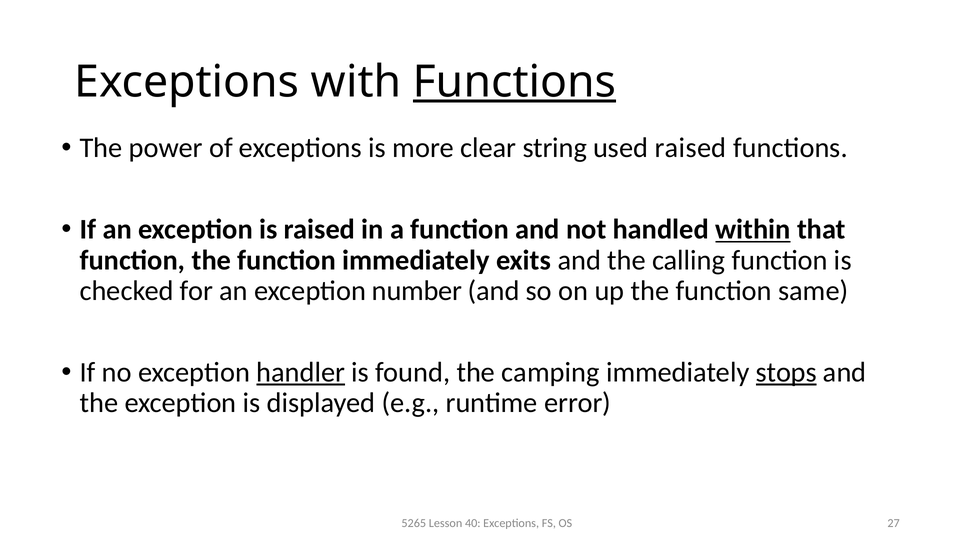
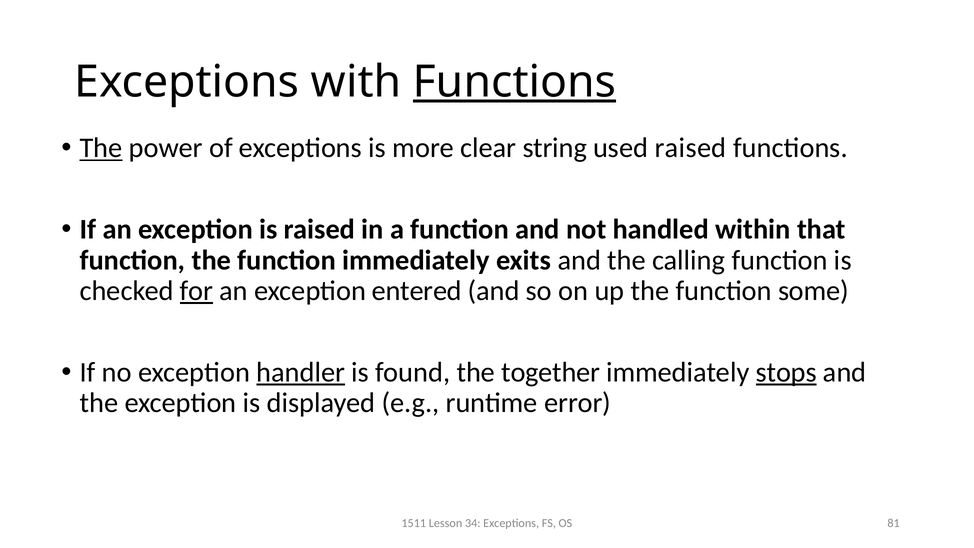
The at (101, 148) underline: none -> present
within underline: present -> none
for underline: none -> present
number: number -> entered
same: same -> some
camping: camping -> together
5265: 5265 -> 1511
40: 40 -> 34
27: 27 -> 81
